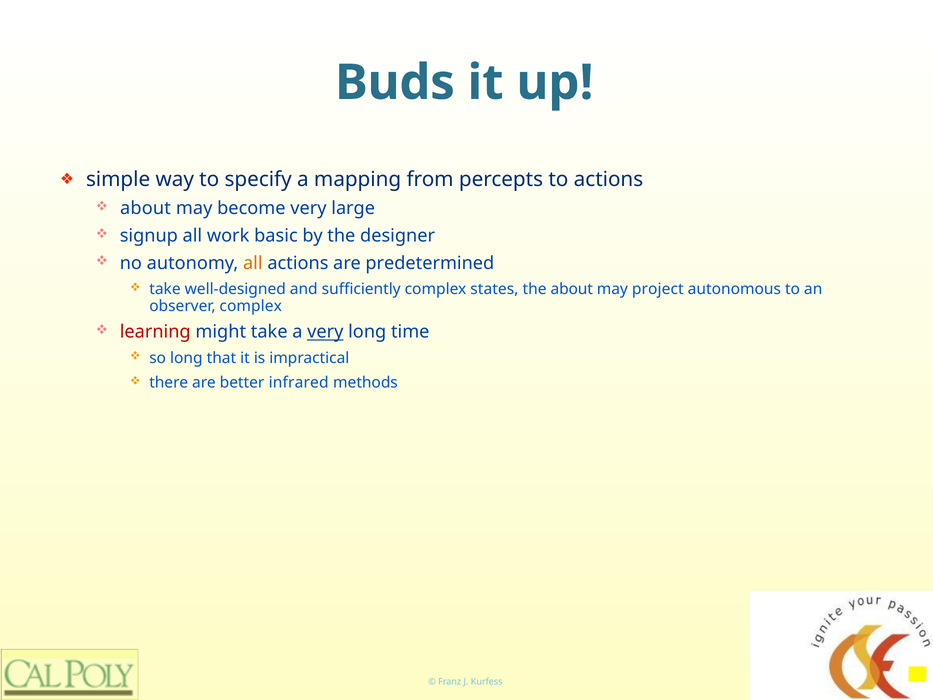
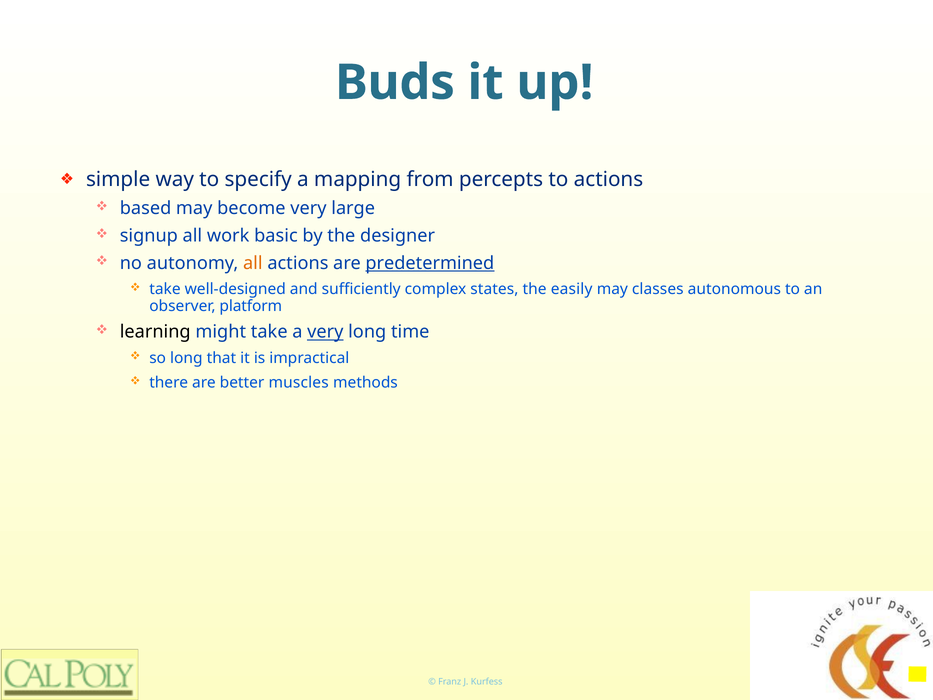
about at (145, 208): about -> based
predetermined underline: none -> present
the about: about -> easily
project: project -> classes
observer complex: complex -> platform
learning colour: red -> black
infrared: infrared -> muscles
